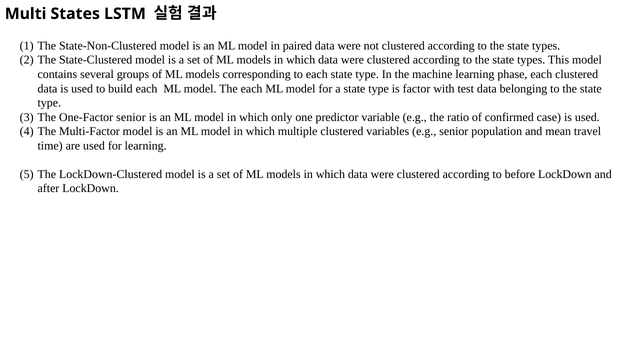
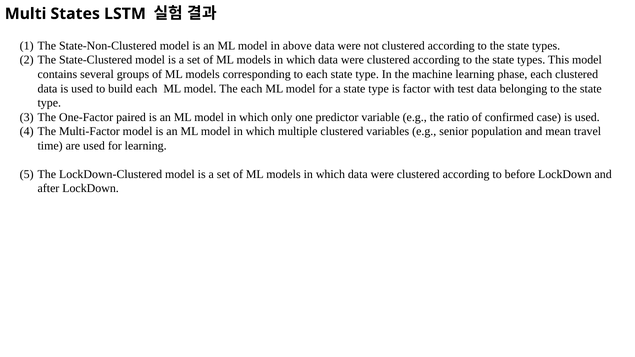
paired: paired -> above
One-Factor senior: senior -> paired
